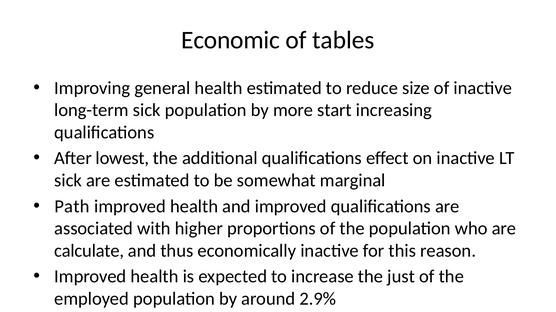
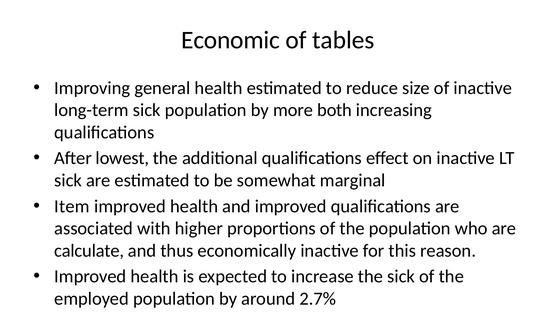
start: start -> both
Path: Path -> Item
the just: just -> sick
2.9%: 2.9% -> 2.7%
